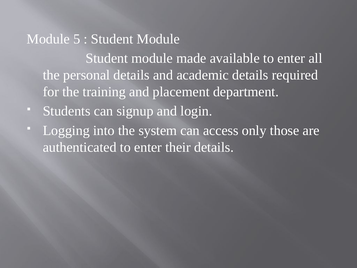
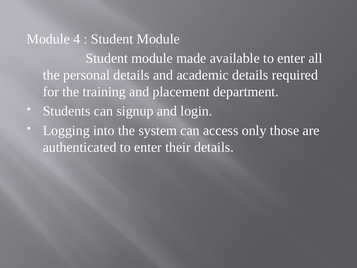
5: 5 -> 4
